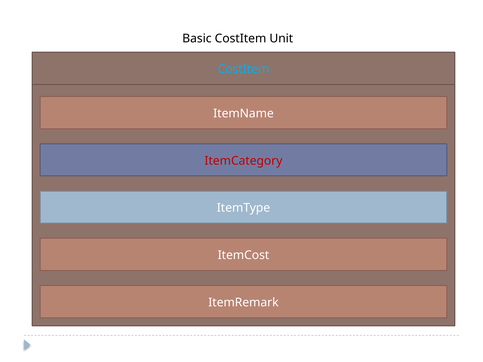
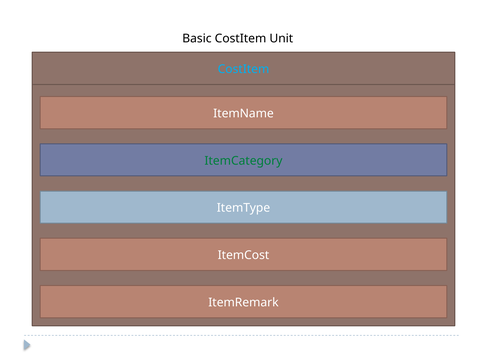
ItemCategory colour: red -> green
